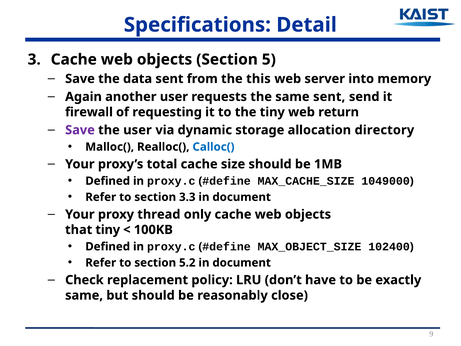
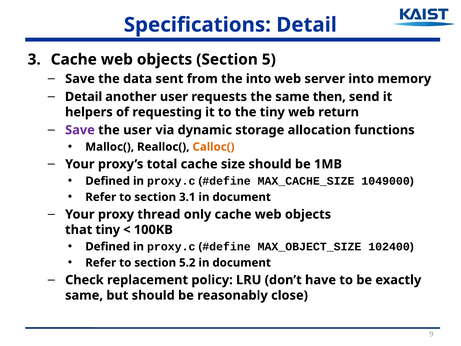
the this: this -> into
Again at (83, 97): Again -> Detail
same sent: sent -> then
firewall: firewall -> helpers
directory: directory -> functions
Calloc( colour: blue -> orange
3.3: 3.3 -> 3.1
